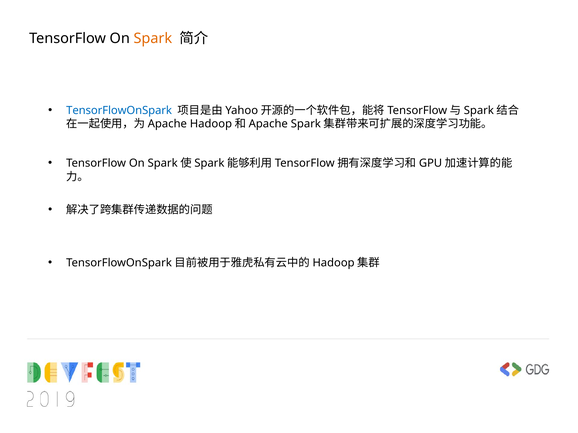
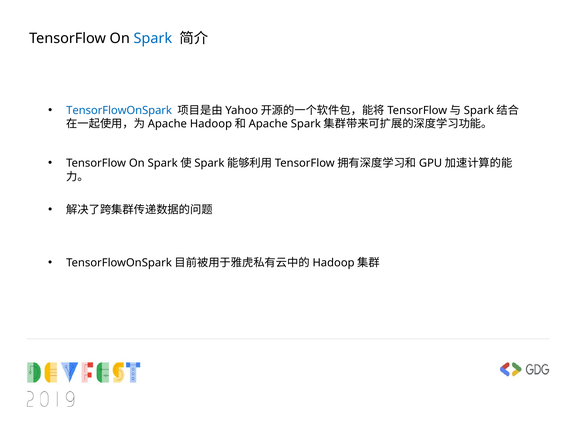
Spark colour: orange -> blue
